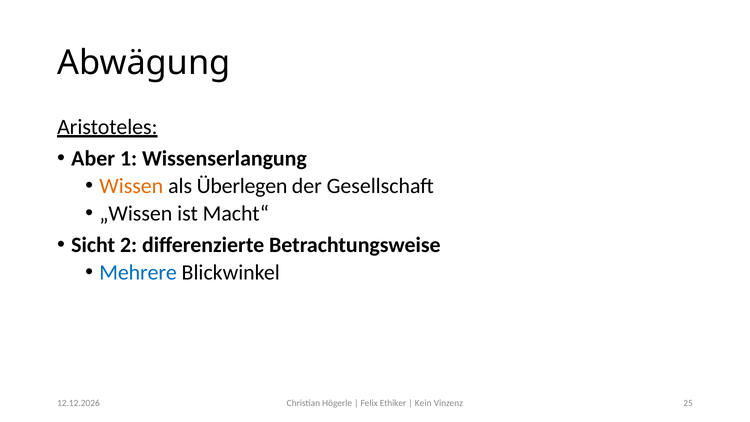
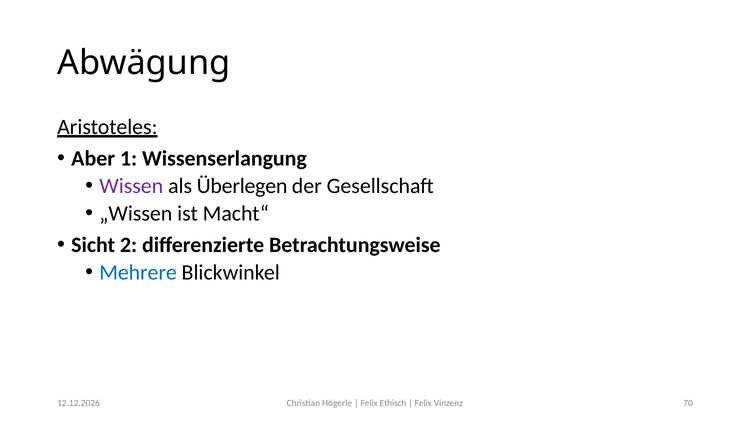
Wissen colour: orange -> purple
Ethiker: Ethiker -> Ethisch
Kein at (423, 403): Kein -> Felix
25: 25 -> 70
